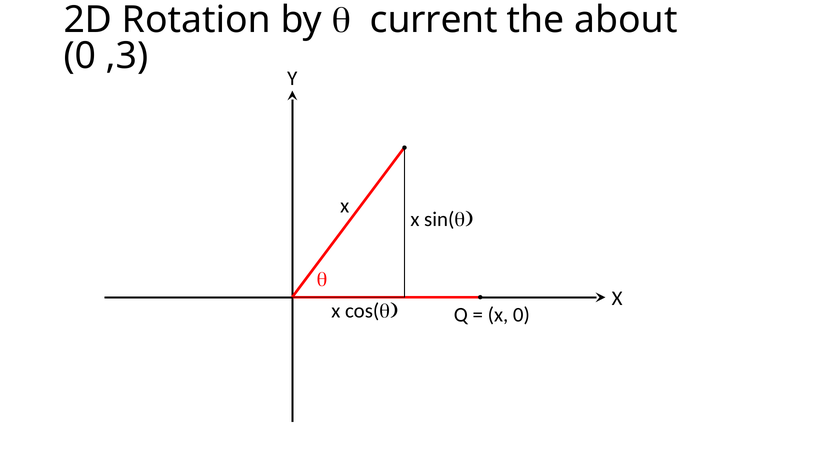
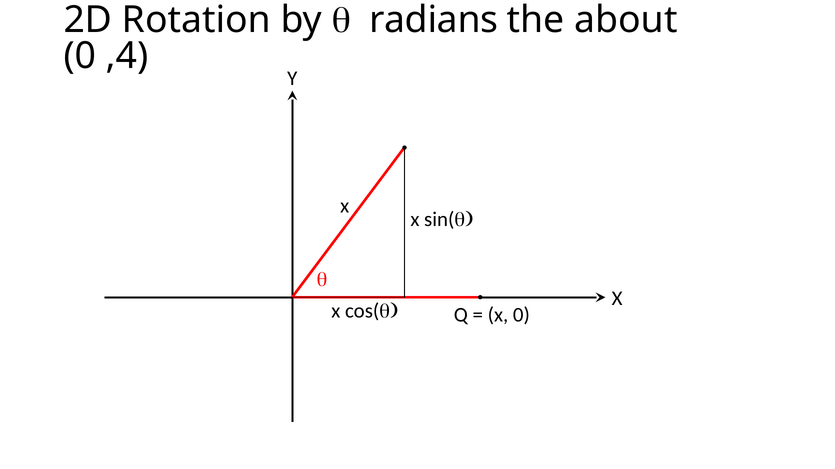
current: current -> radians
,3: ,3 -> ,4
